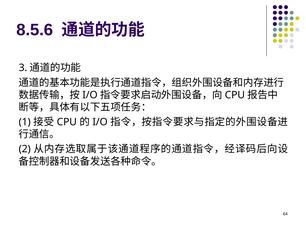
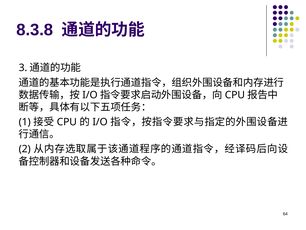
8.5.6: 8.5.6 -> 8.3.8
